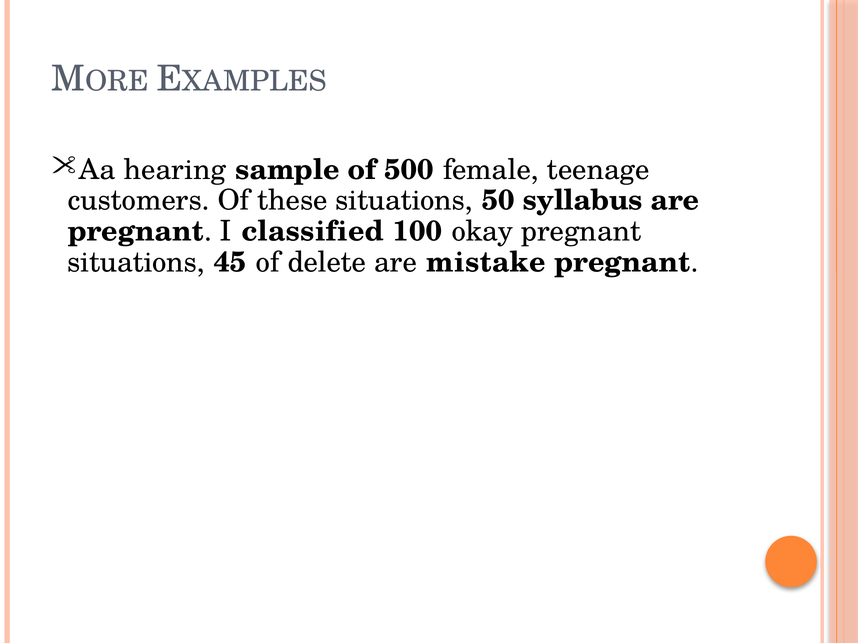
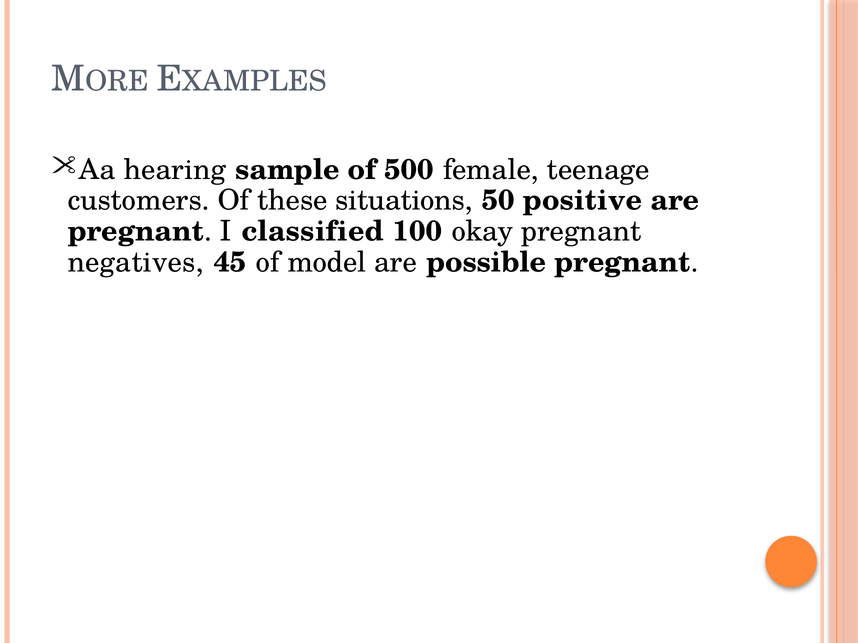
syllabus: syllabus -> positive
situations at (136, 262): situations -> negatives
delete: delete -> model
mistake: mistake -> possible
